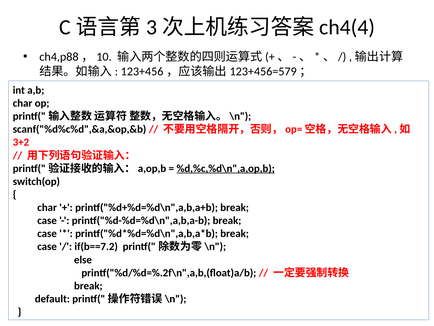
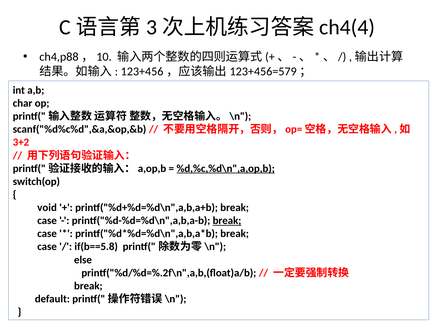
char at (47, 207): char -> void
break at (227, 220) underline: none -> present
if(b==7.2: if(b==7.2 -> if(b==5.8
